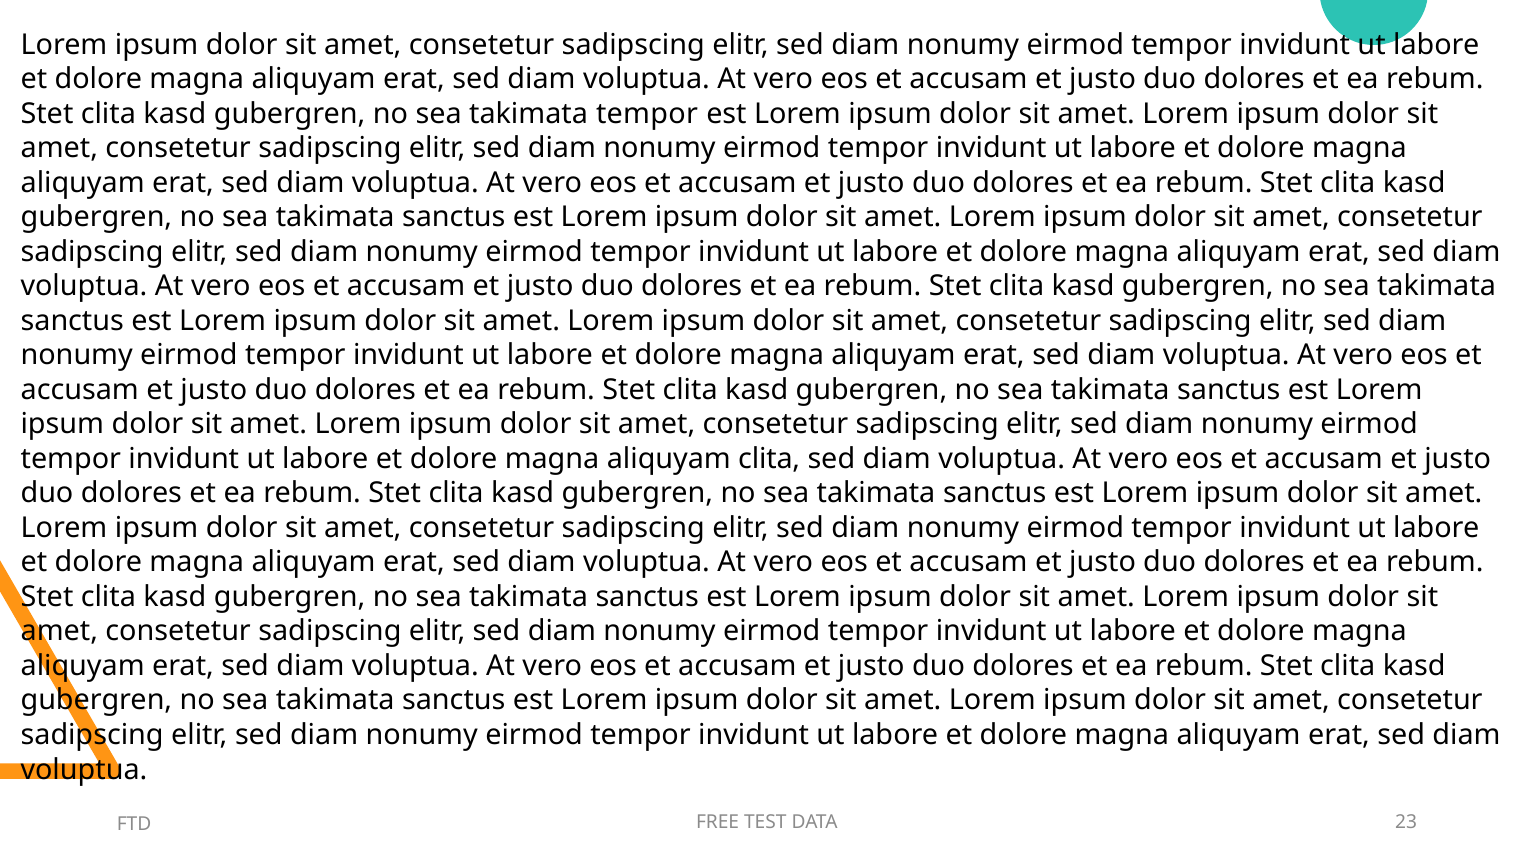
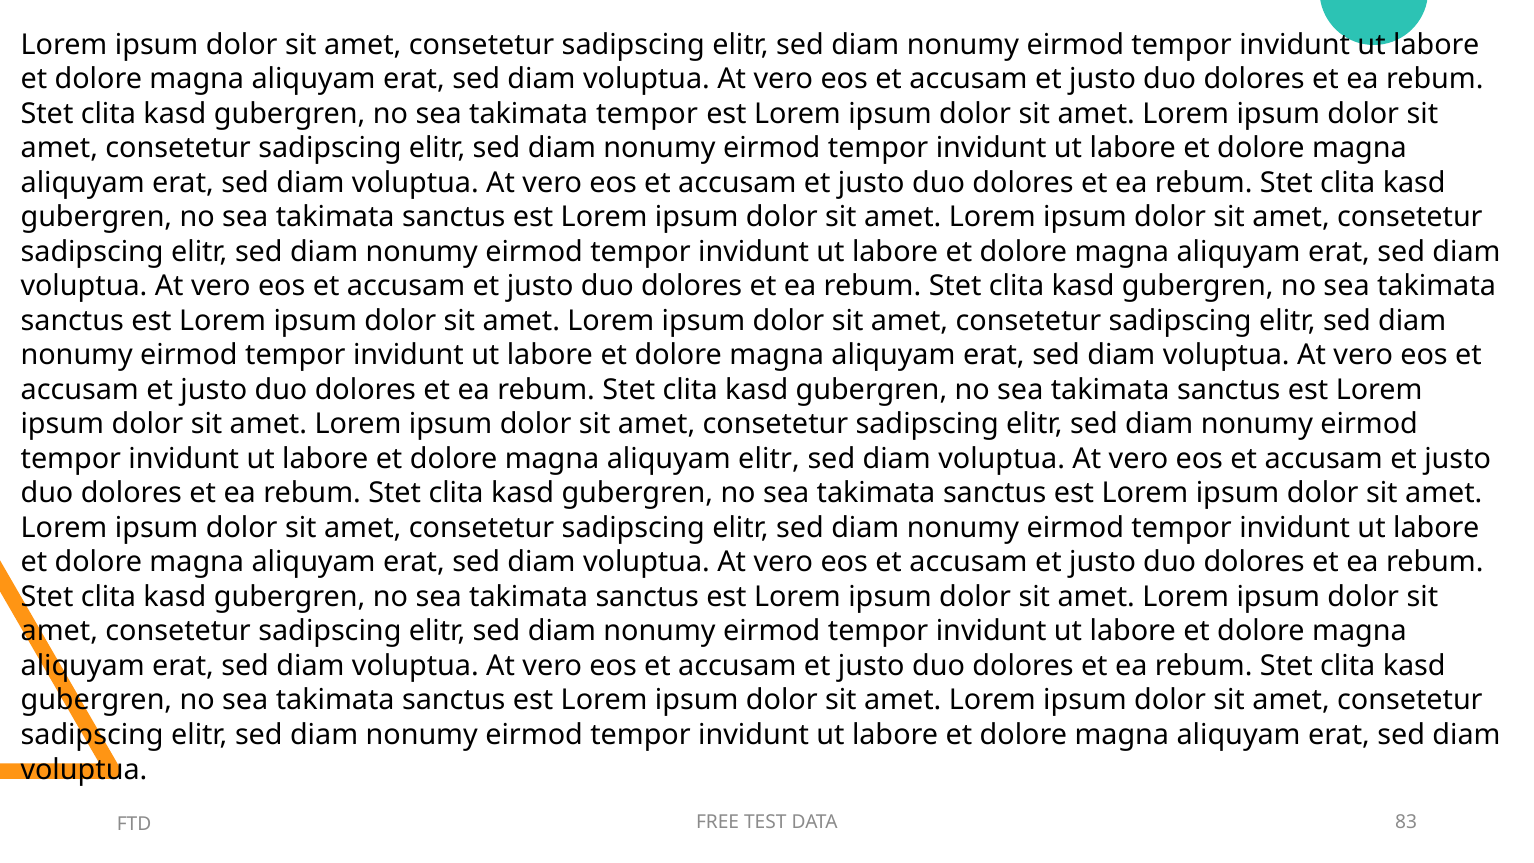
aliquyam clita: clita -> elitr
23: 23 -> 83
